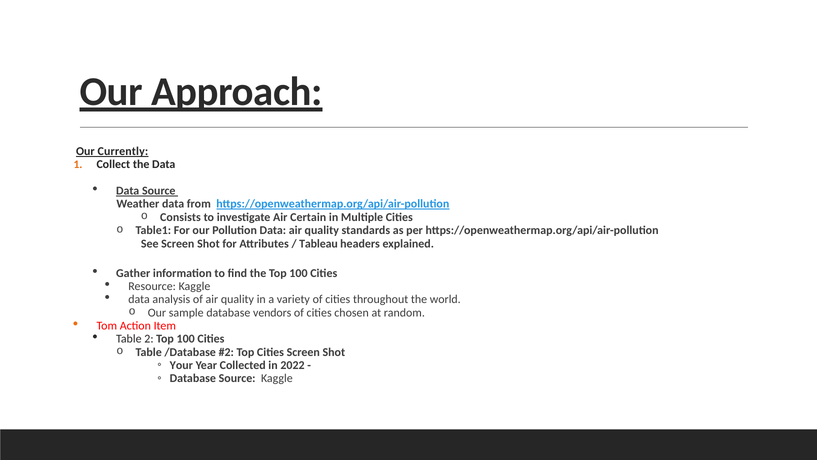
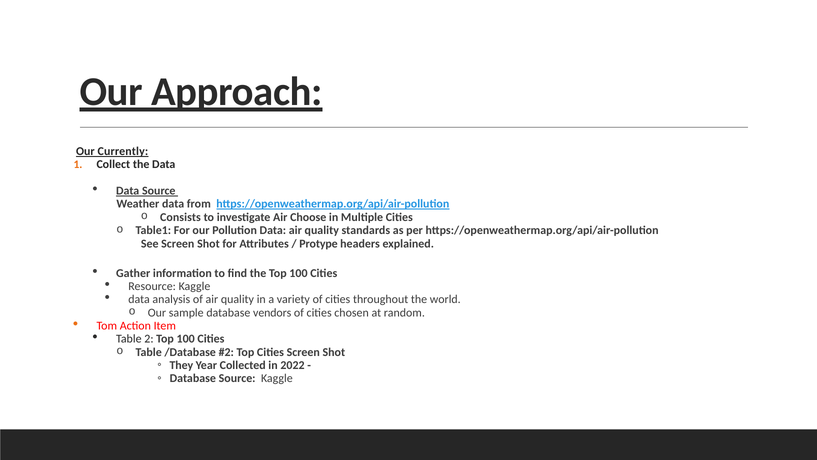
Certain: Certain -> Choose
Tableau: Tableau -> Protype
Your: Your -> They
